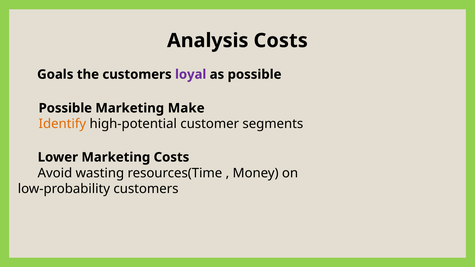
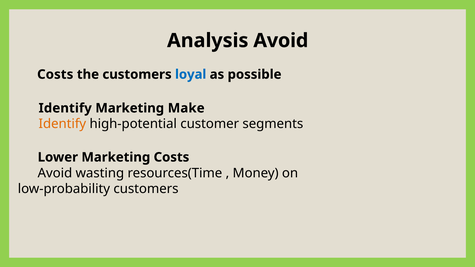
Analysis Costs: Costs -> Avoid
Goals at (55, 74): Goals -> Costs
loyal colour: purple -> blue
Possible at (65, 108): Possible -> Identify
